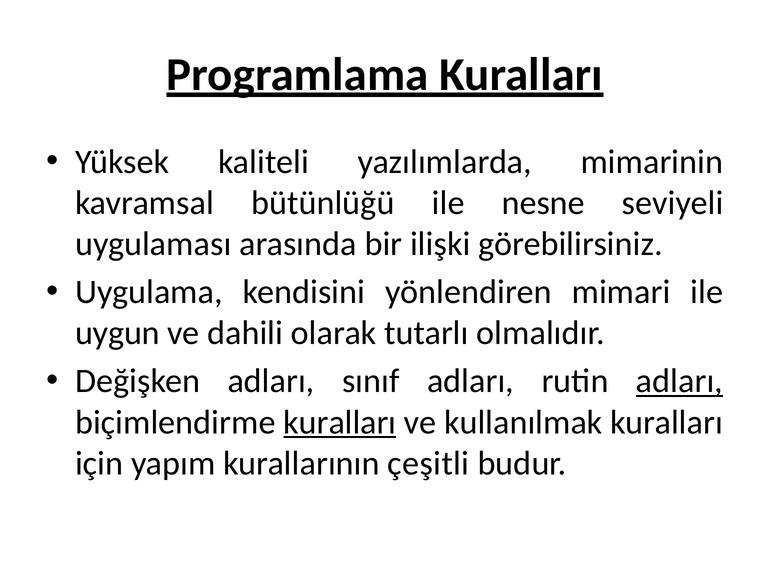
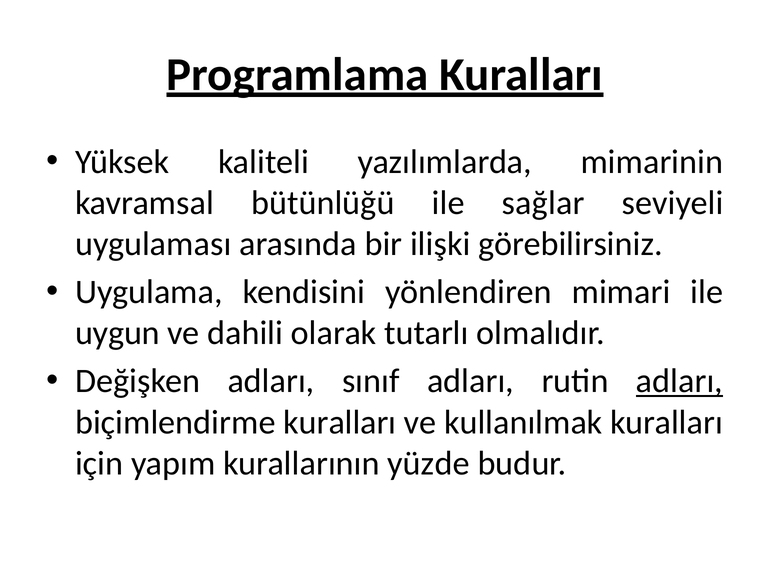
nesne: nesne -> sağlar
kuralları at (340, 422) underline: present -> none
çeşitli: çeşitli -> yüzde
